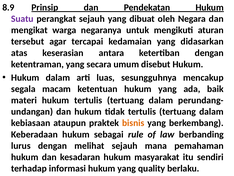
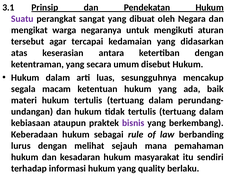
8.9: 8.9 -> 3.1
perangkat sejauh: sejauh -> sangat
bisnis colour: orange -> purple
